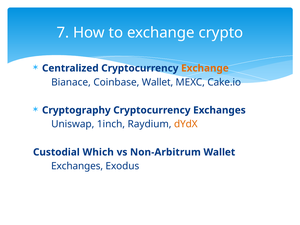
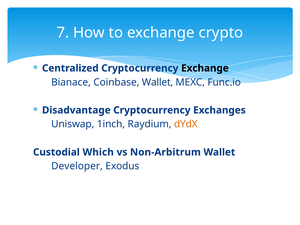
Exchange at (205, 68) colour: orange -> black
Cake.io: Cake.io -> Func.io
Cryptography: Cryptography -> Disadvantage
Exchanges at (77, 166): Exchanges -> Developer
